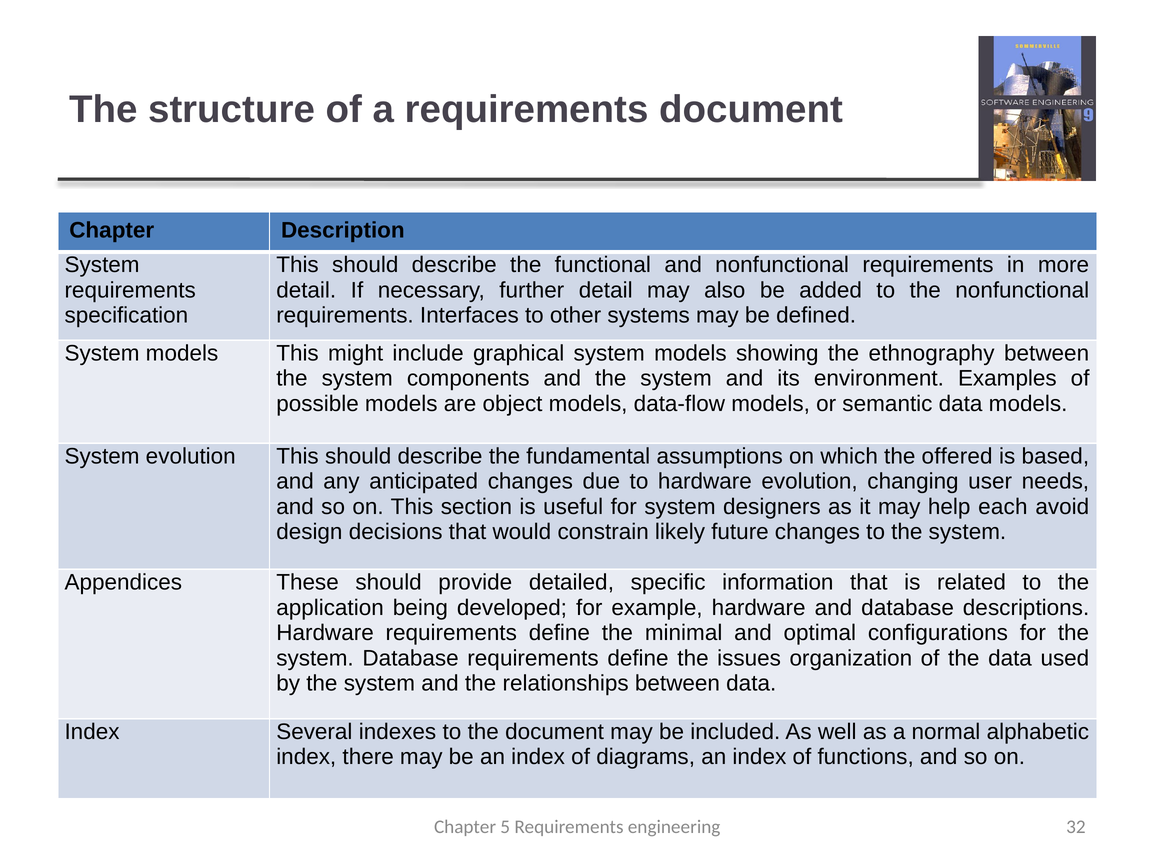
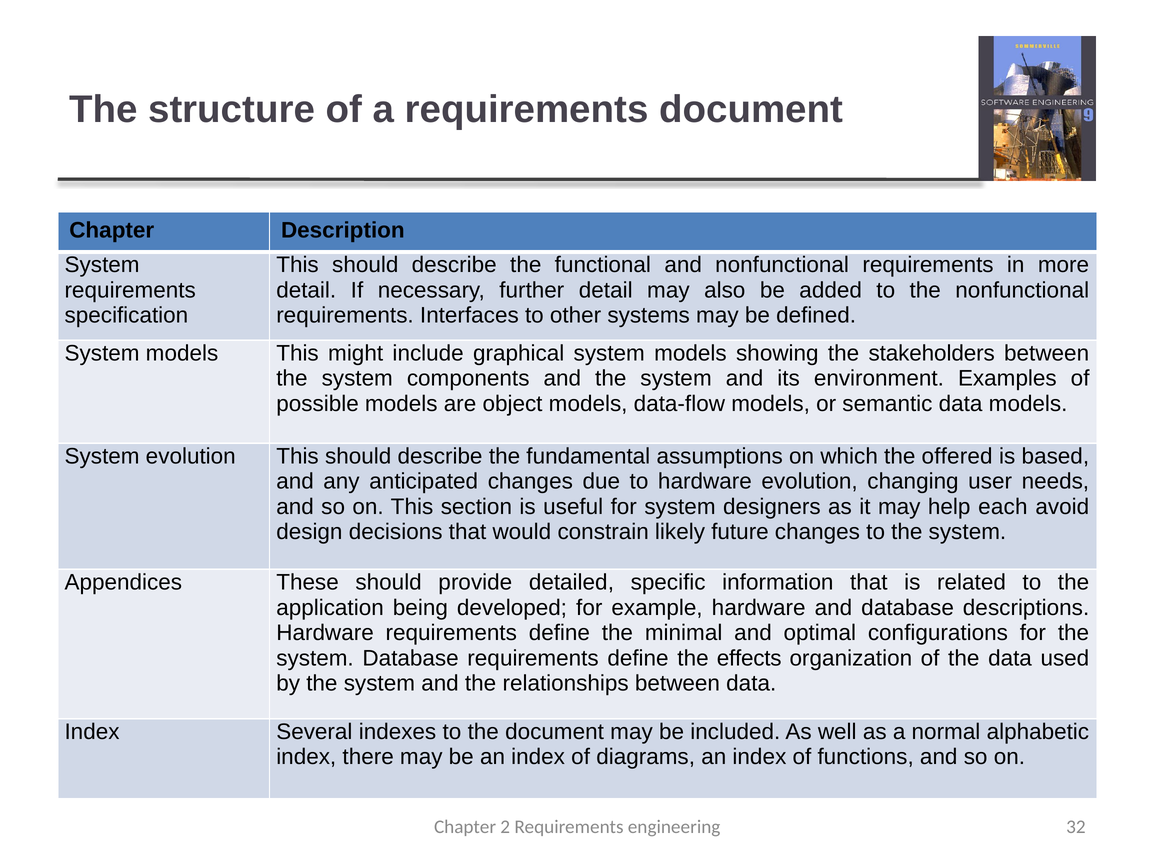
ethnography: ethnography -> stakeholders
issues: issues -> effects
5: 5 -> 2
